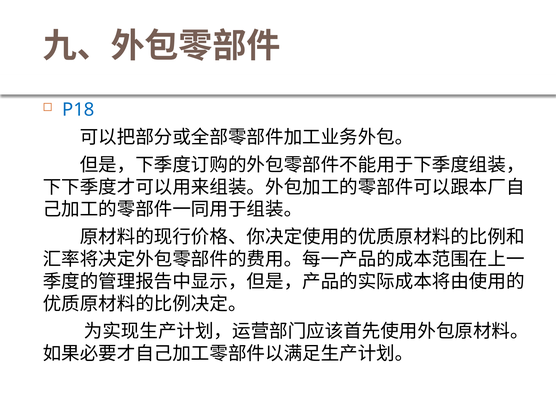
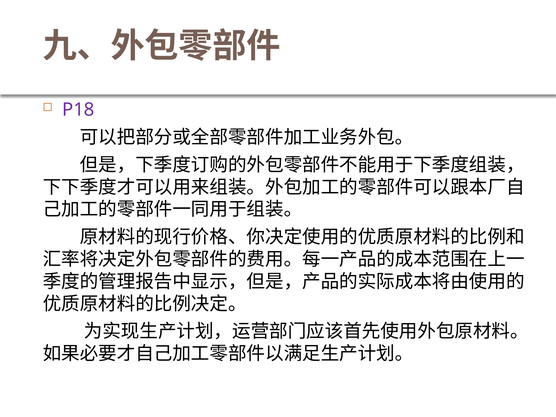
P18 colour: blue -> purple
